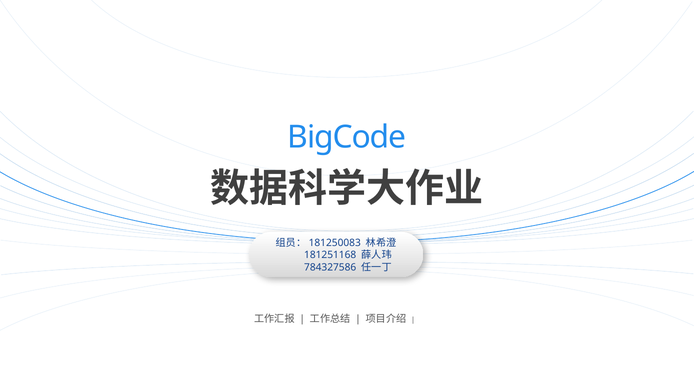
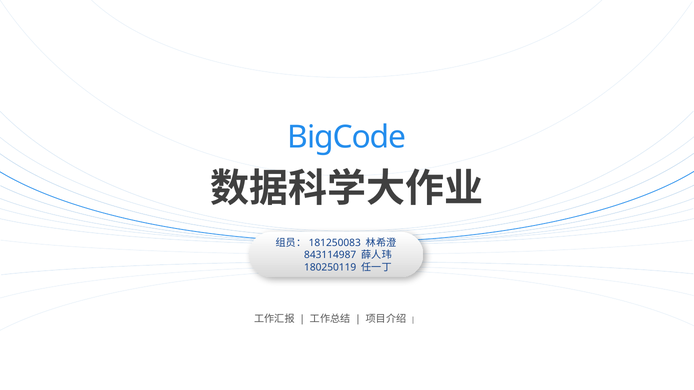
181251168: 181251168 -> 843114987
784327586: 784327586 -> 180250119
